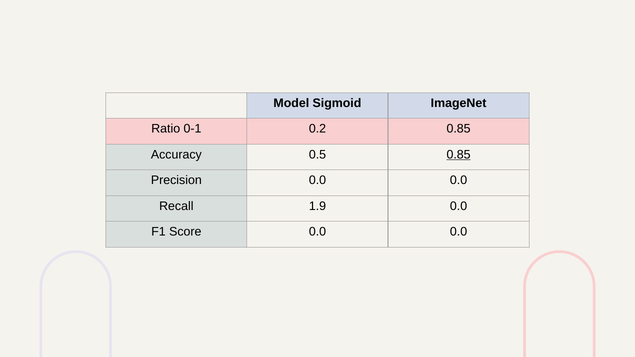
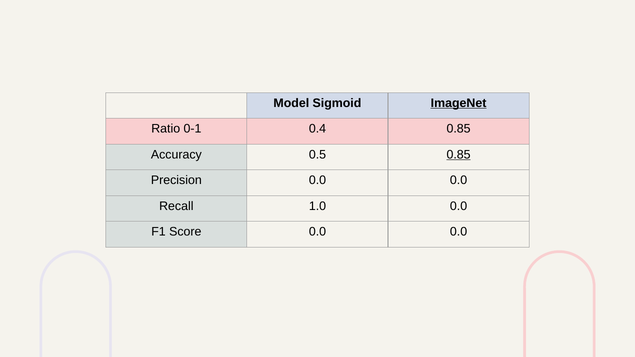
ImageNet underline: none -> present
0.2: 0.2 -> 0.4
1.9: 1.9 -> 1.0
